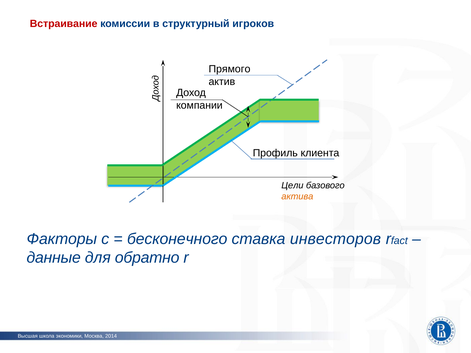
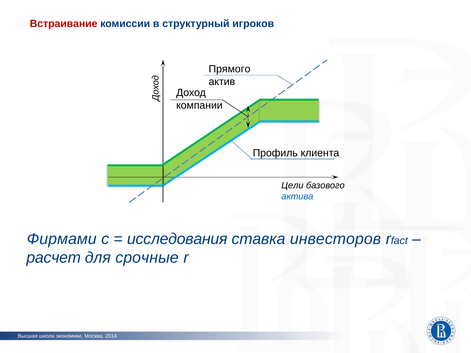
актива colour: orange -> blue
Факторы: Факторы -> Фирмами
бесконечного: бесконечного -> исследования
данные: данные -> расчет
обратно: обратно -> срочные
